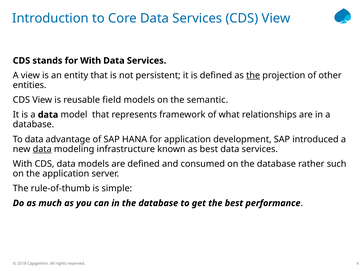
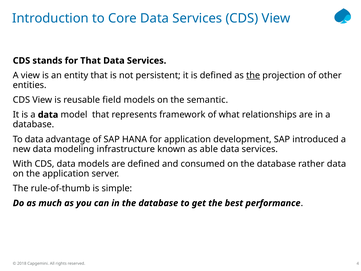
for With: With -> That
data at (42, 149) underline: present -> none
as best: best -> able
rather such: such -> data
